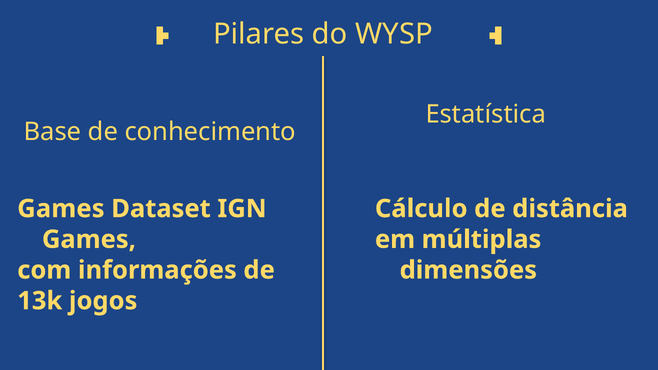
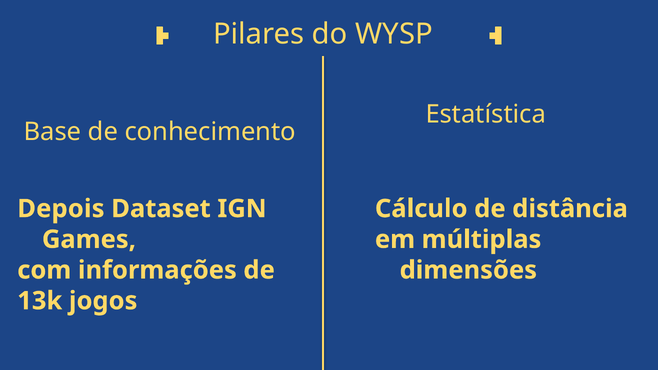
Games at (61, 209): Games -> Depois
